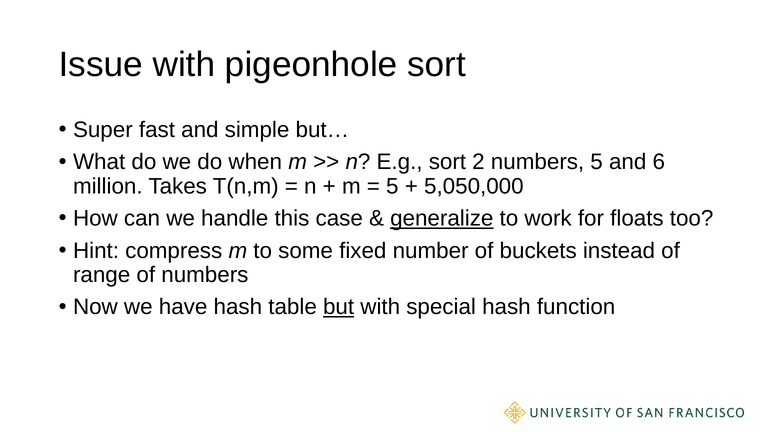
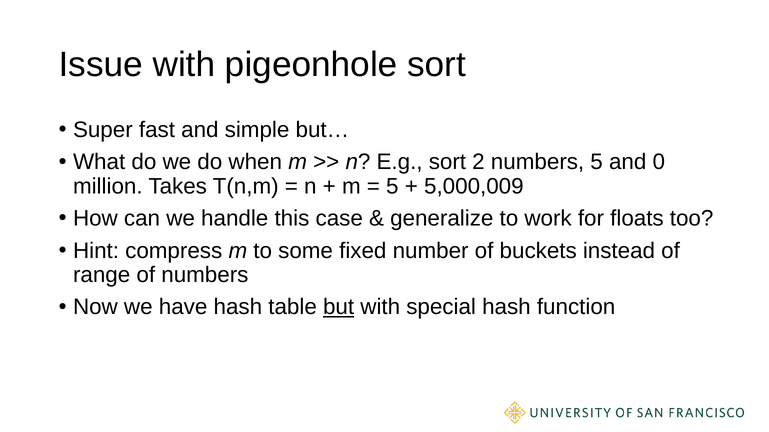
6: 6 -> 0
5,050,000: 5,050,000 -> 5,000,009
generalize underline: present -> none
